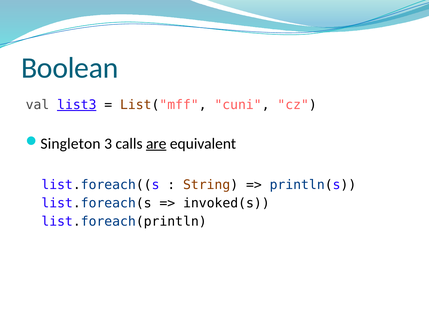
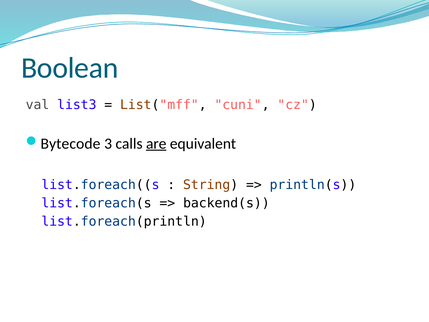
list3 underline: present -> none
Singleton: Singleton -> Bytecode
invoked(s: invoked(s -> backend(s
